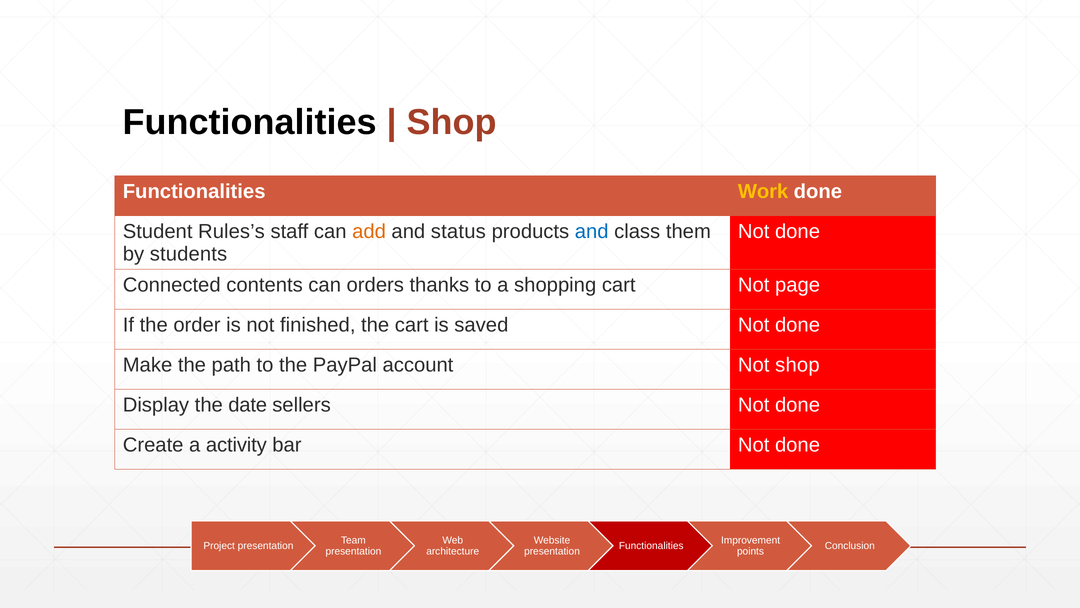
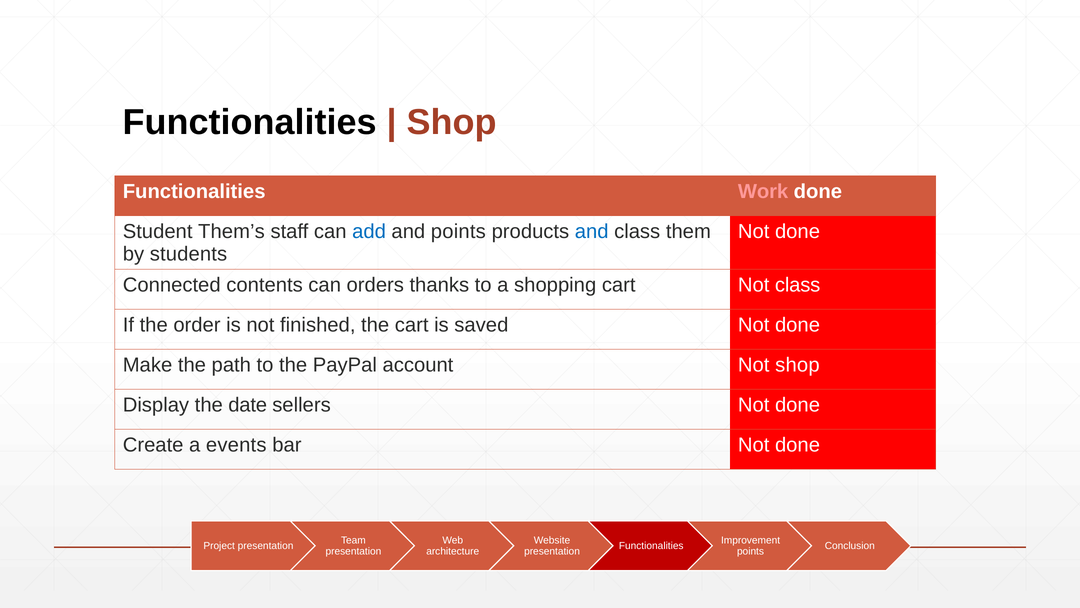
Work colour: yellow -> pink
Rules’s: Rules’s -> Them’s
add colour: orange -> blue
and status: status -> points
Not page: page -> class
activity: activity -> events
